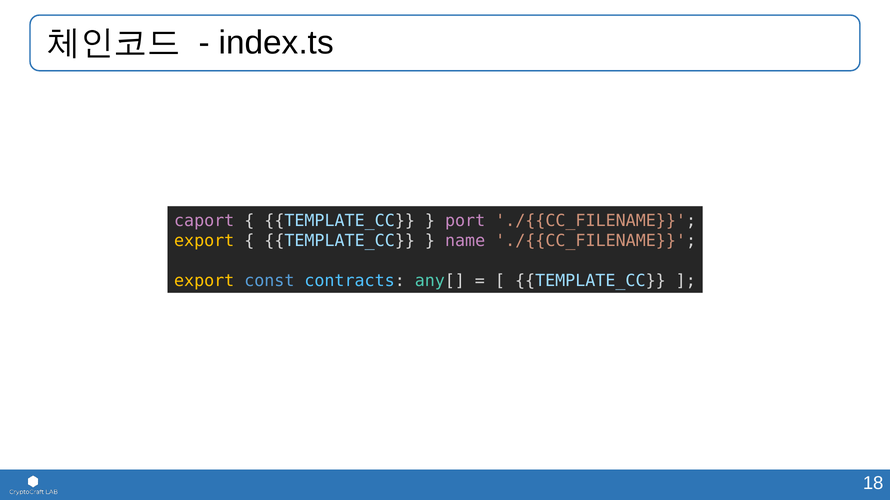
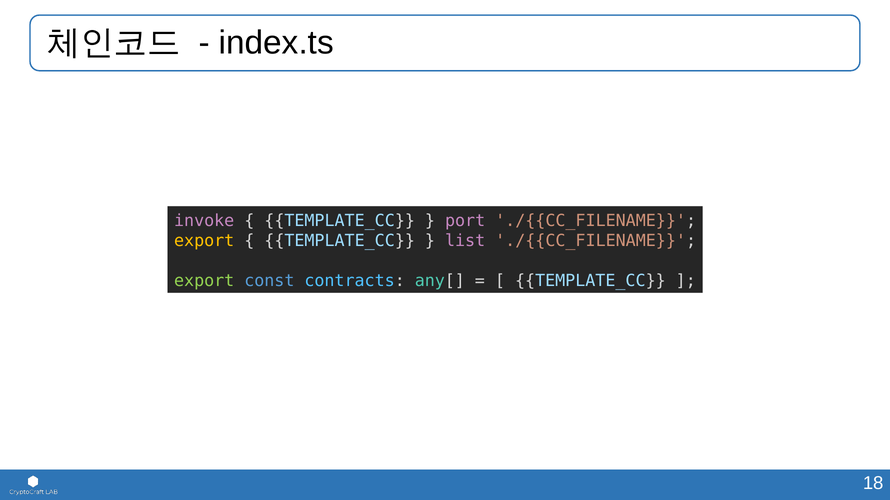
caport: caport -> invoke
name: name -> list
export at (204, 281) colour: yellow -> light green
